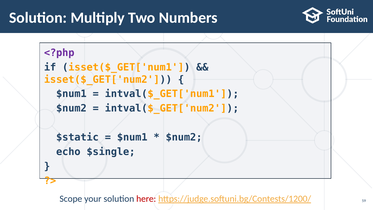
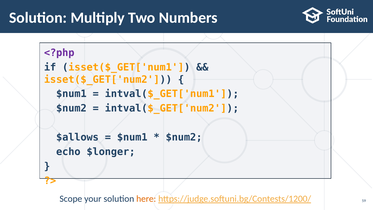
$static: $static -> $allows
$single: $single -> $longer
here colour: red -> orange
